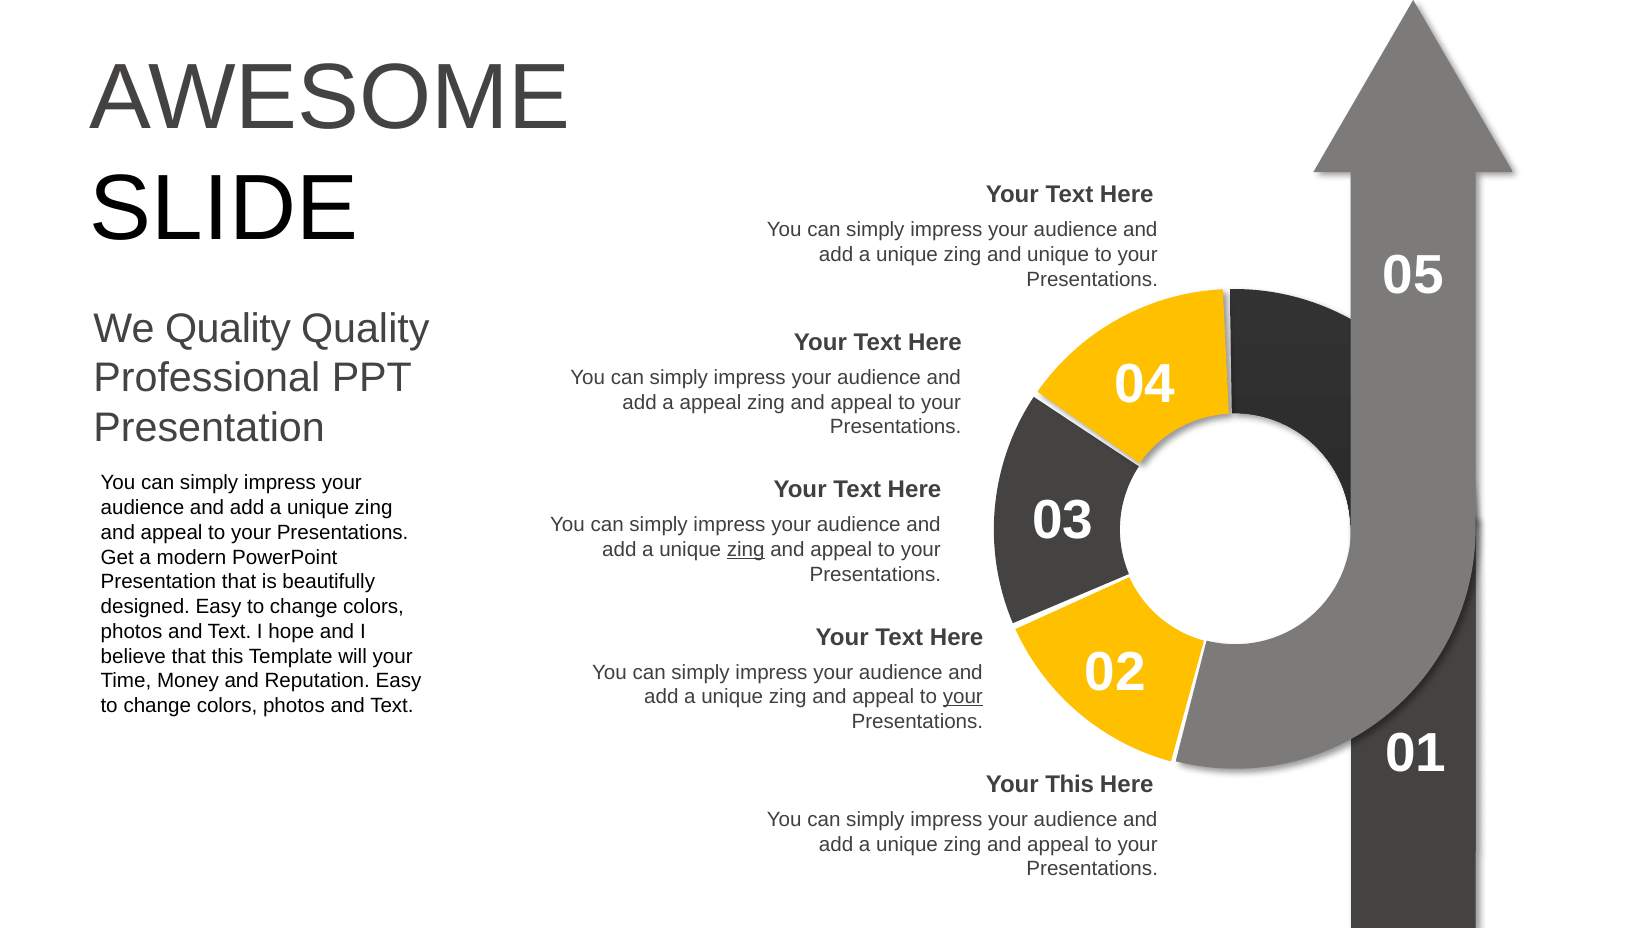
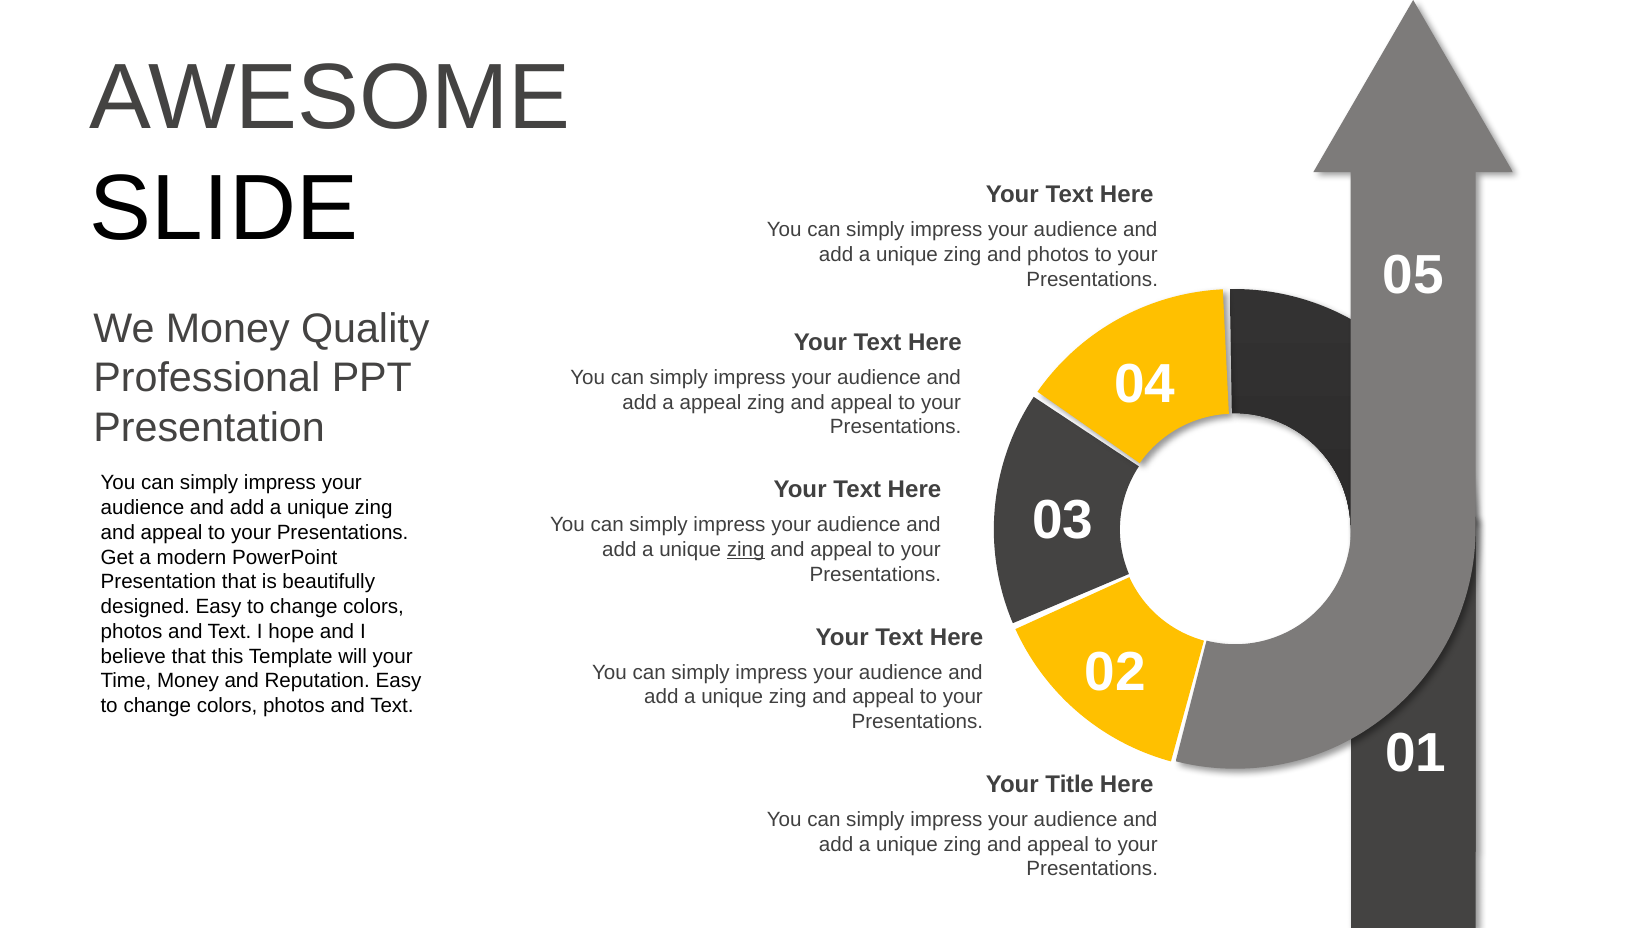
and unique: unique -> photos
We Quality: Quality -> Money
your at (963, 697) underline: present -> none
Your This: This -> Title
